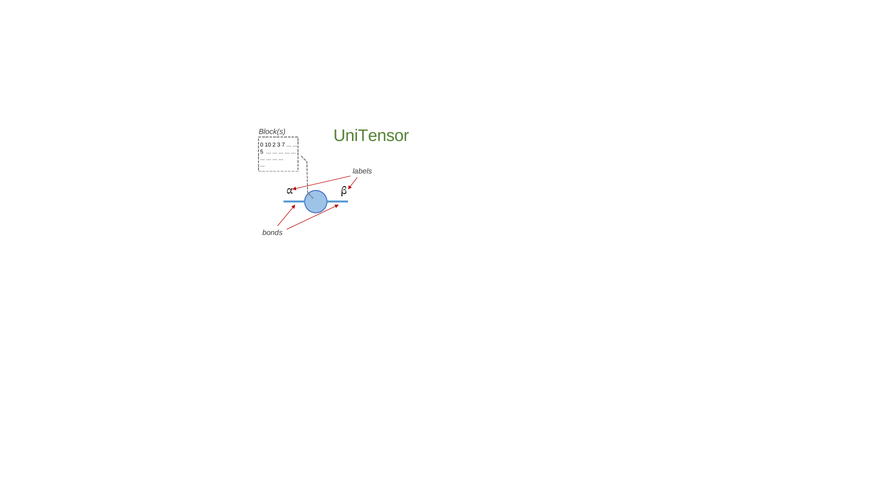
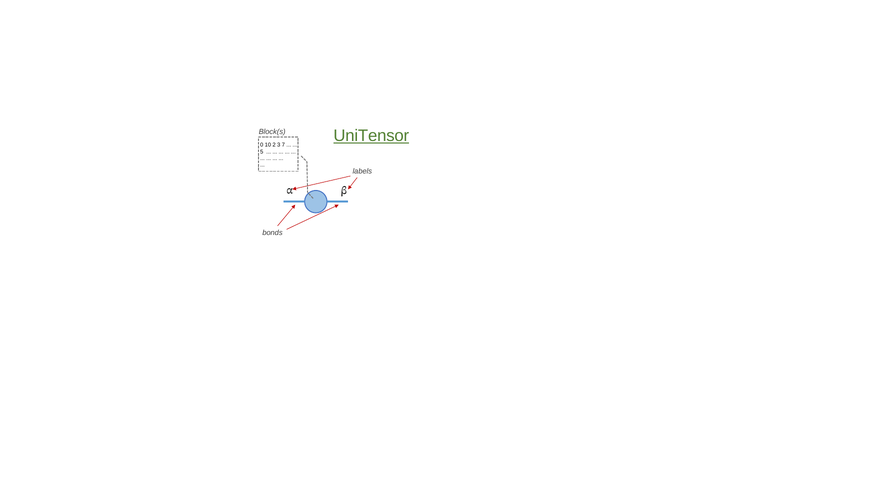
UniTensor underline: none -> present
